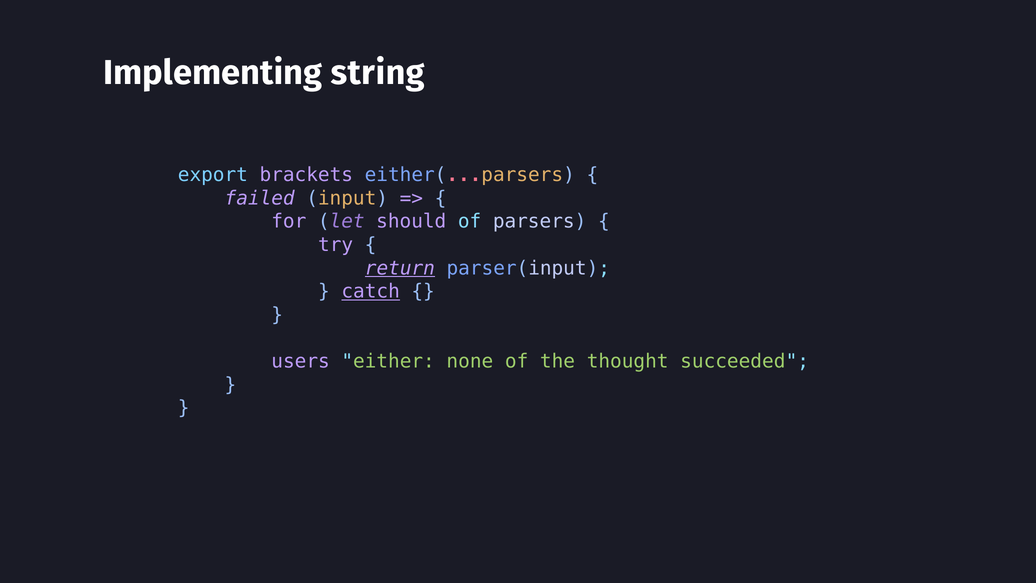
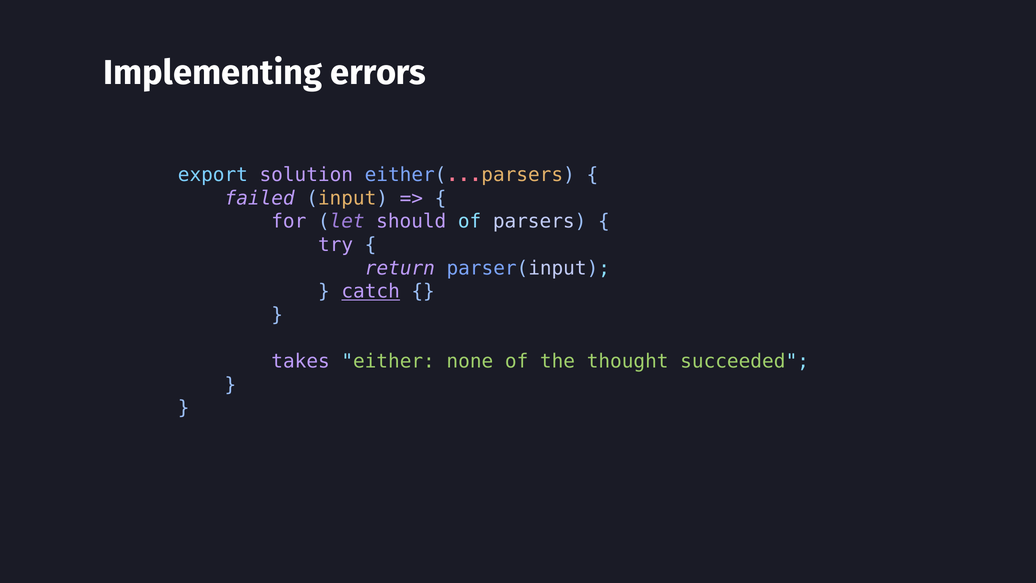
string: string -> errors
brackets: brackets -> solution
return underline: present -> none
users: users -> takes
